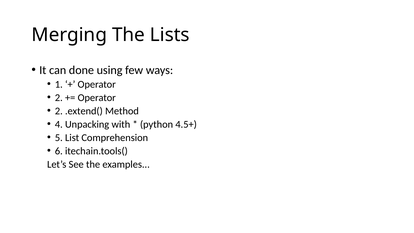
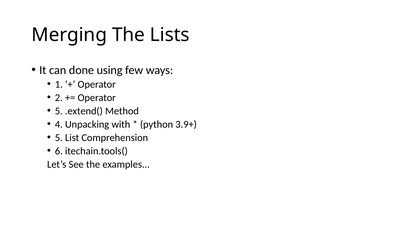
2 at (59, 111): 2 -> 5
4.5+: 4.5+ -> 3.9+
